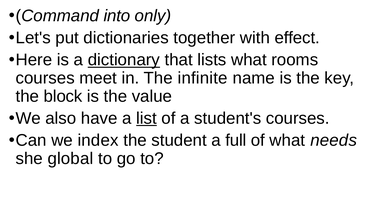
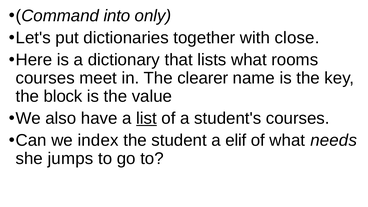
effect: effect -> close
dictionary underline: present -> none
infinite: infinite -> clearer
full: full -> elif
global: global -> jumps
